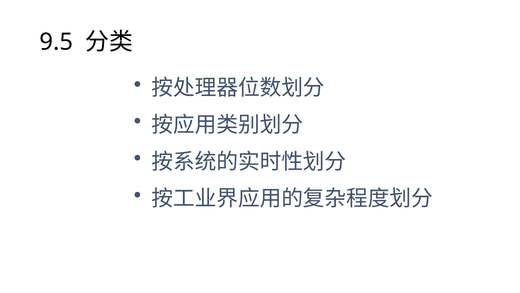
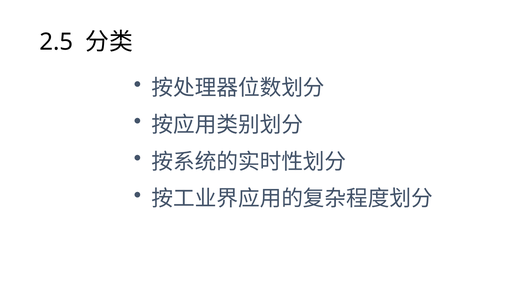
9.5: 9.5 -> 2.5
